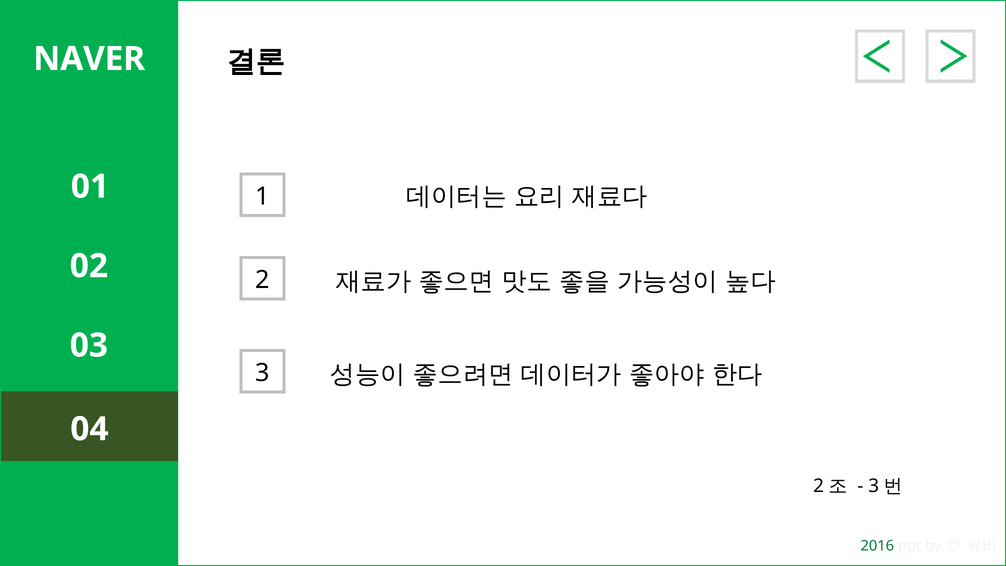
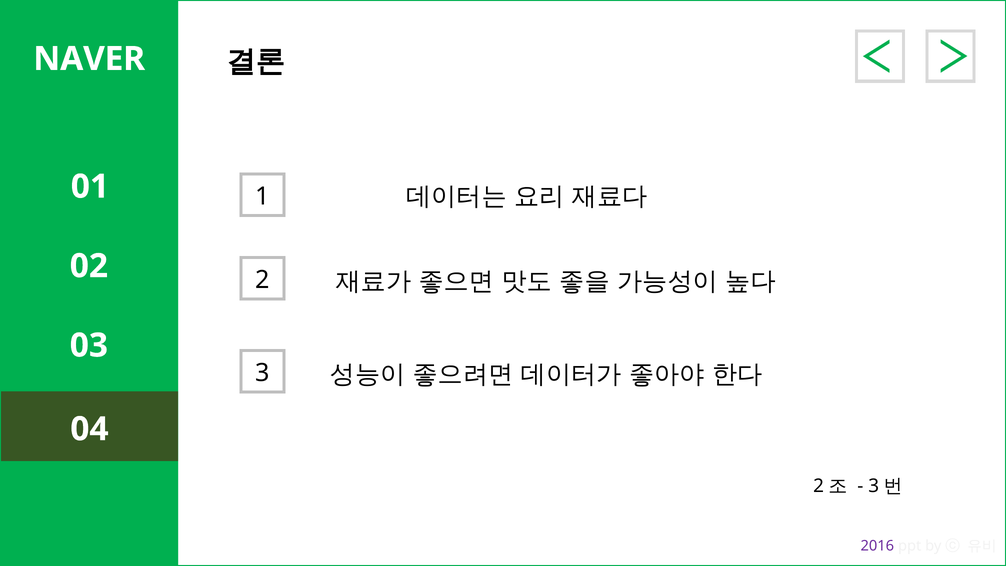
2016 colour: green -> purple
